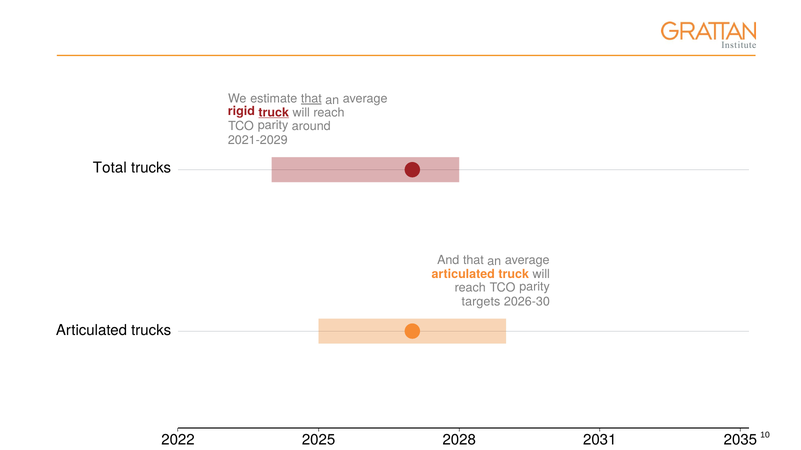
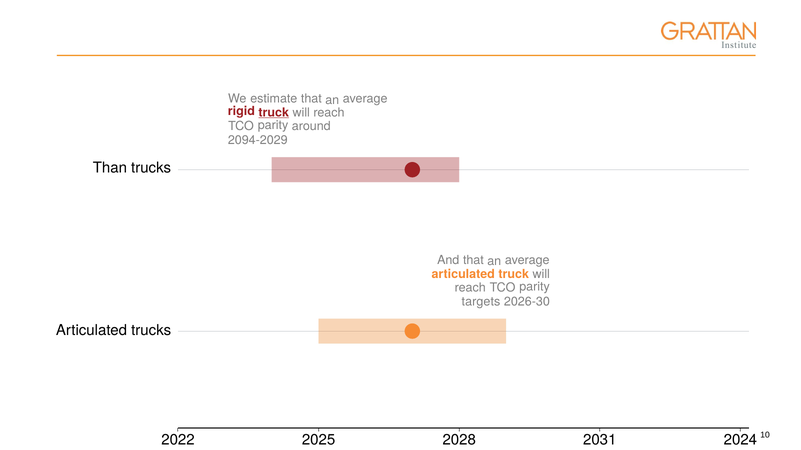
that at (311, 99) underline: present -> none
2021-2029: 2021-2029 -> 2094-2029
Total: Total -> Than
2035: 2035 -> 2024
